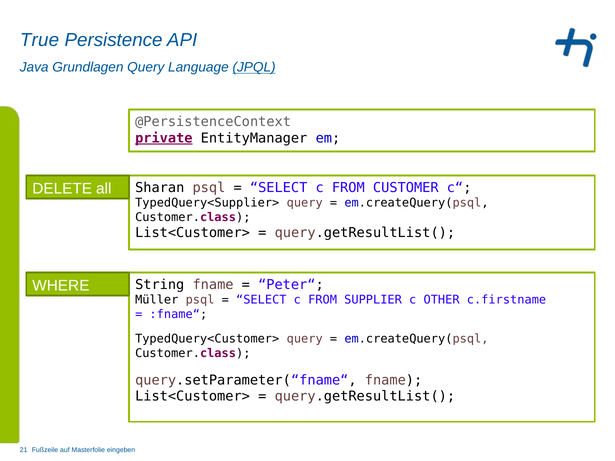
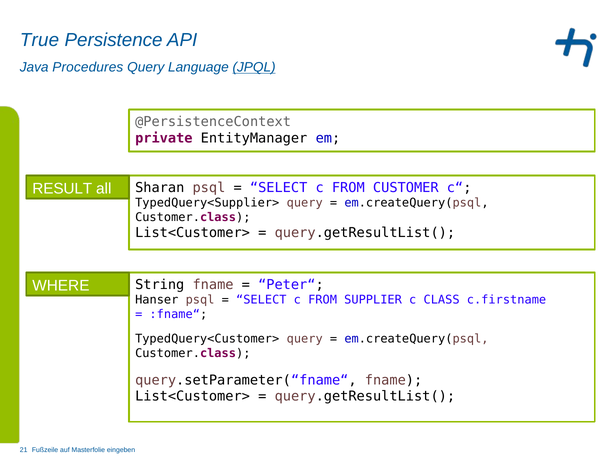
Grundlagen: Grundlagen -> Procedures
private underline: present -> none
DELETE: DELETE -> RESULT
Müller: Müller -> Hanser
OTHER: OTHER -> CLASS
